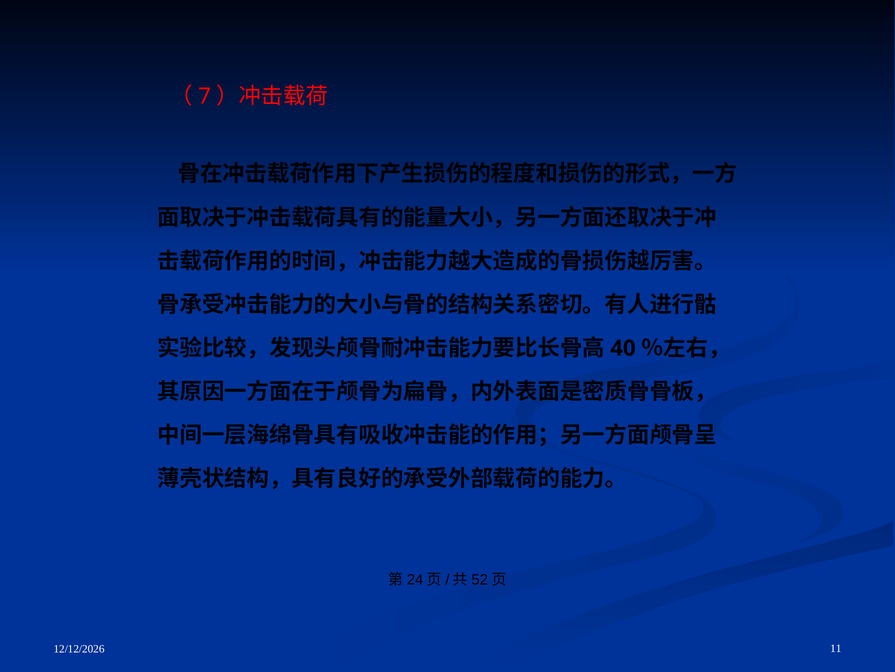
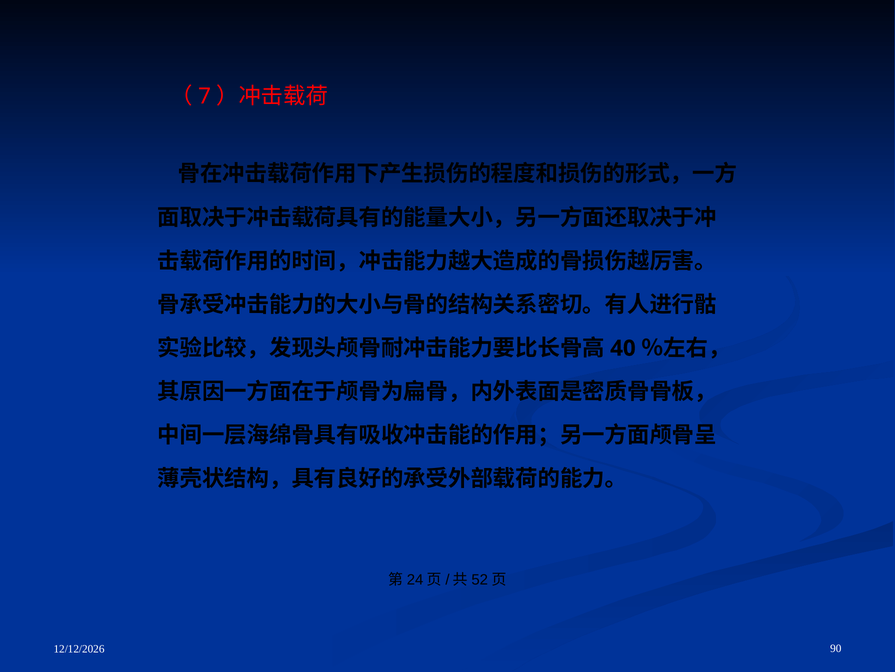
11: 11 -> 90
